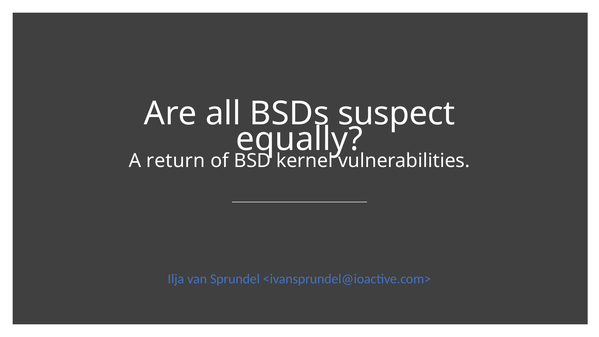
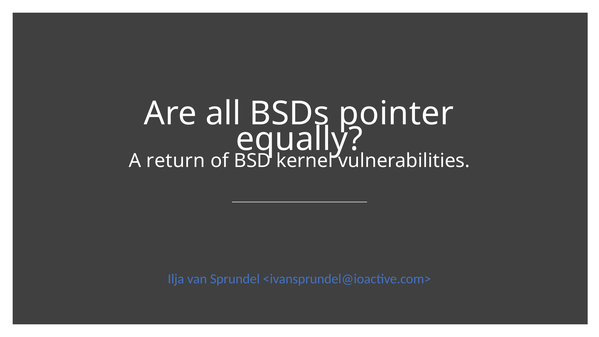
suspect: suspect -> pointer
